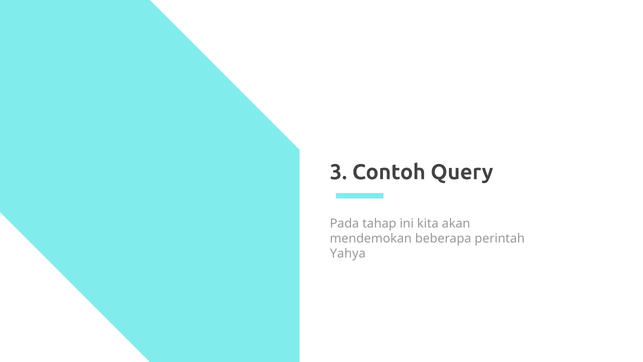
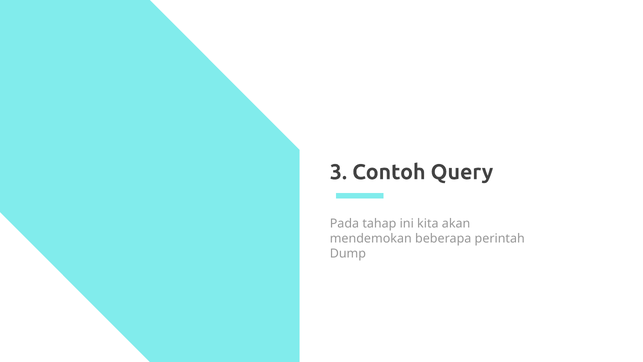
Yahya: Yahya -> Dump
